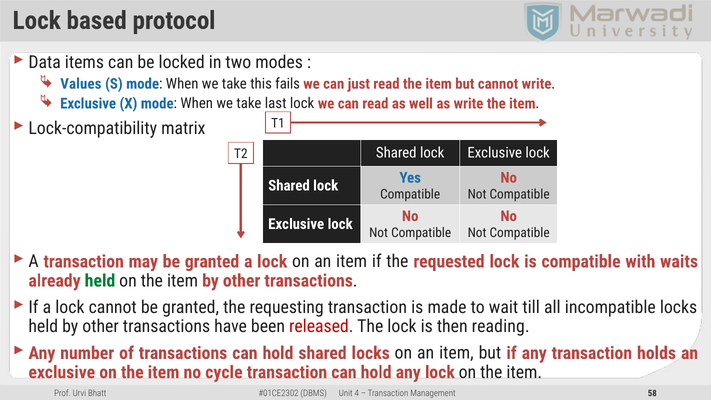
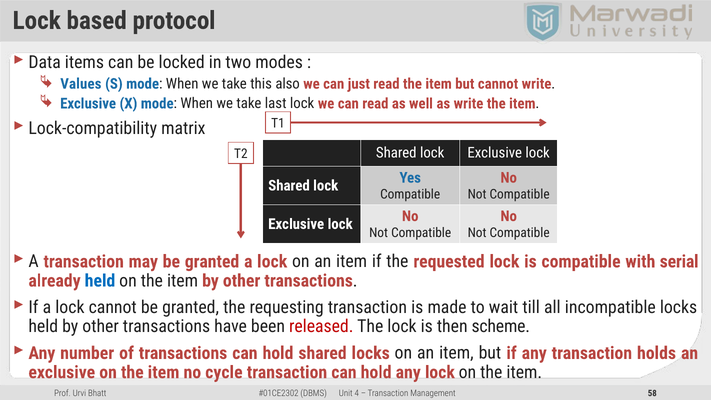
fails: fails -> also
waits: waits -> serial
held at (100, 281) colour: green -> blue
reading: reading -> scheme
